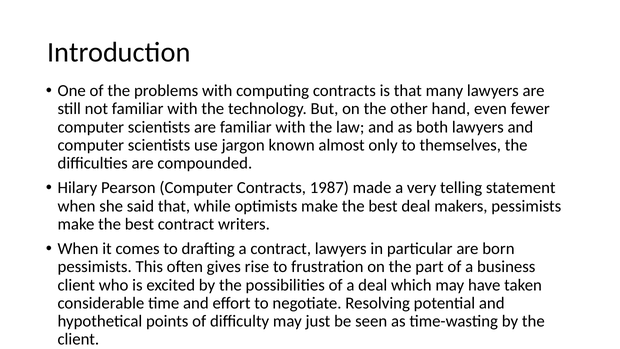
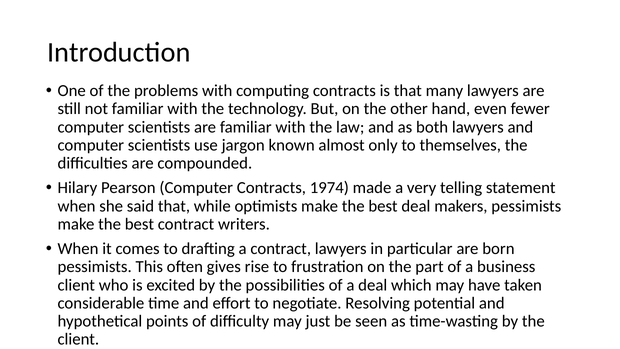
1987: 1987 -> 1974
